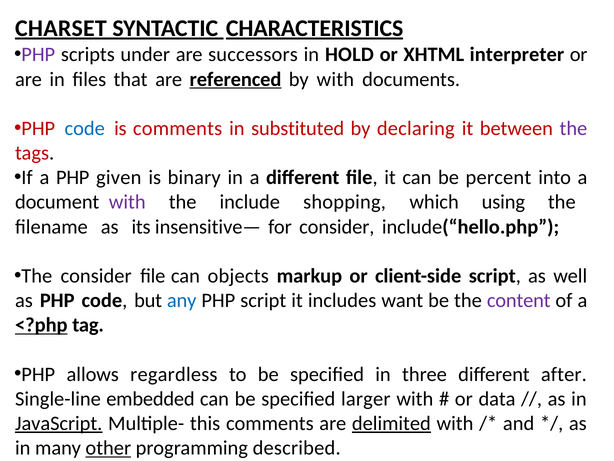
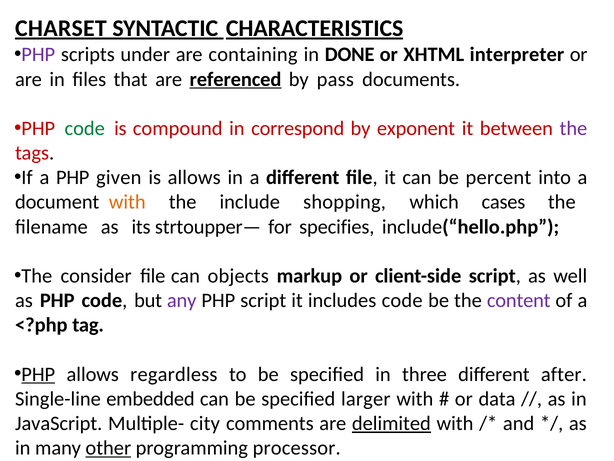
successors: successors -> containing
HOLD: HOLD -> DONE
by with: with -> pass
code at (85, 128) colour: blue -> green
is comments: comments -> compound
substituted: substituted -> correspond
declaring: declaring -> exponent
is binary: binary -> allows
with at (127, 202) colour: purple -> orange
using: using -> cases
insensitive—: insensitive— -> strtoupper—
for consider: consider -> specifies
any colour: blue -> purple
includes want: want -> code
<?php underline: present -> none
PHP at (38, 374) underline: none -> present
JavaScript underline: present -> none
this: this -> city
described: described -> processor
